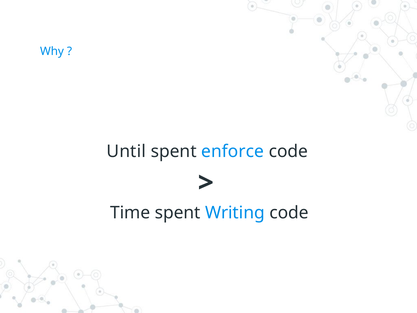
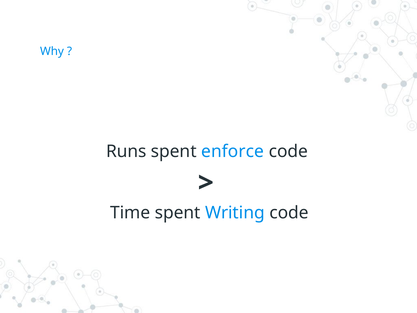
Until: Until -> Runs
